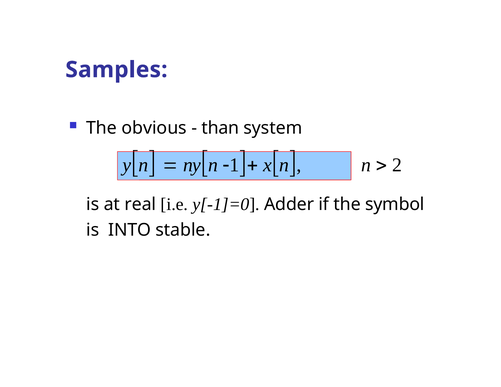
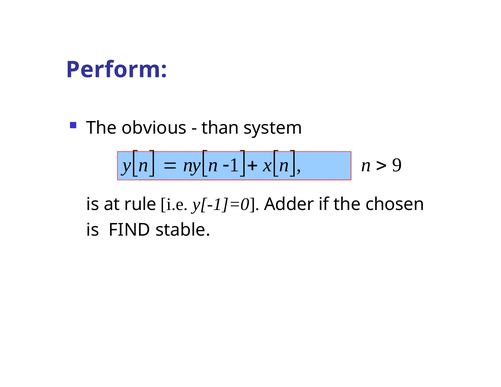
Samples: Samples -> Perform
2: 2 -> 9
real: real -> rule
symbol: symbol -> chosen
INTO: INTO -> FIND
